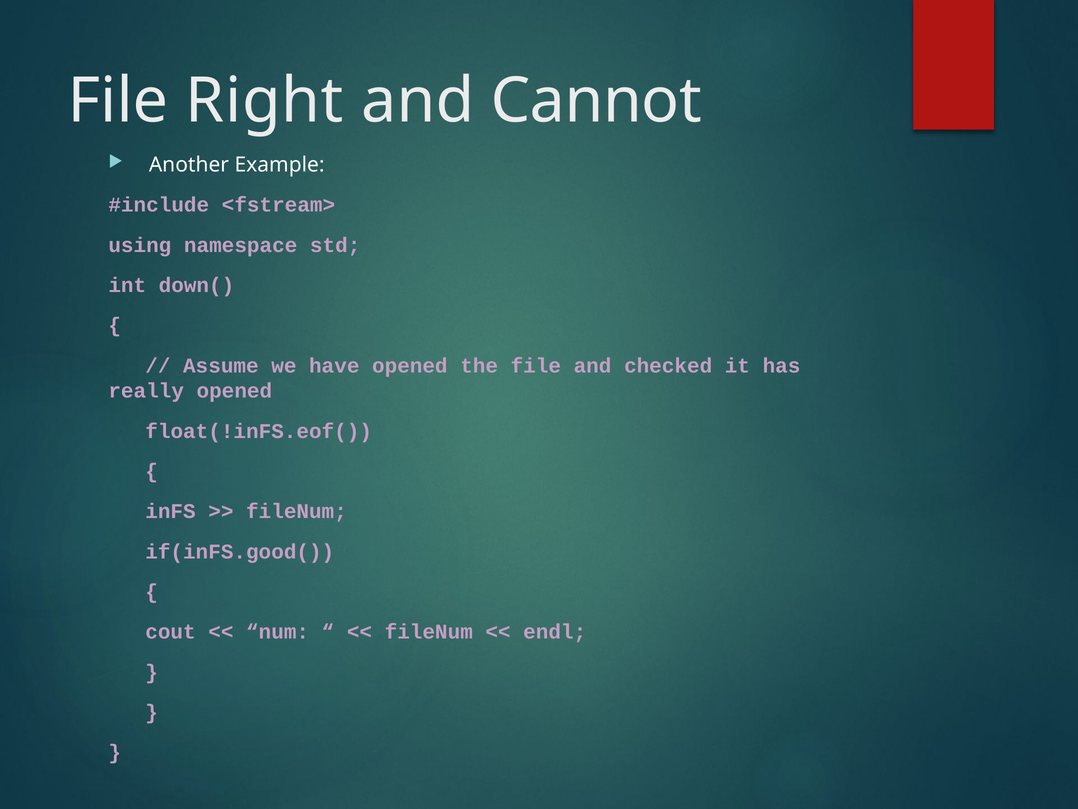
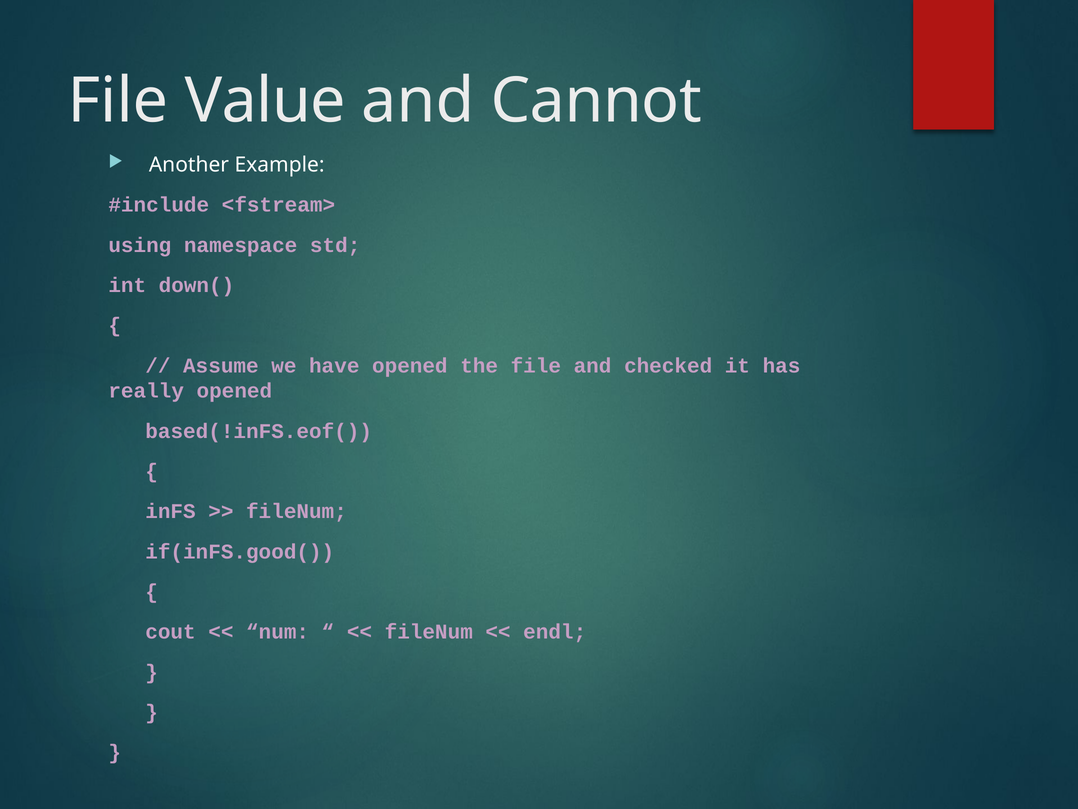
Right: Right -> Value
float(!inFS.eof(: float(!inFS.eof( -> based(!inFS.eof(
